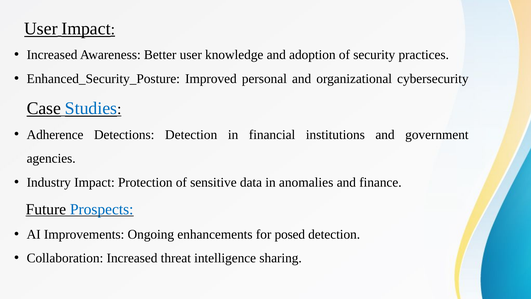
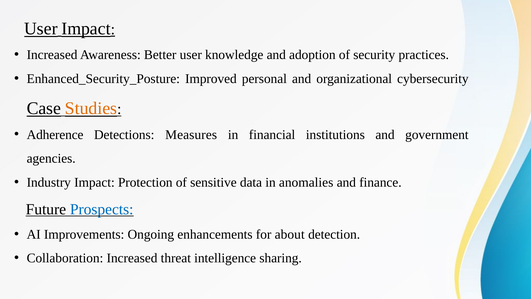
Studies colour: blue -> orange
Detections Detection: Detection -> Measures
posed: posed -> about
